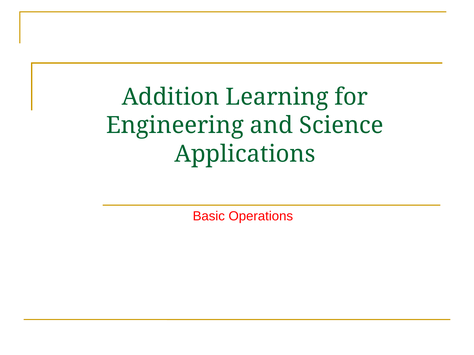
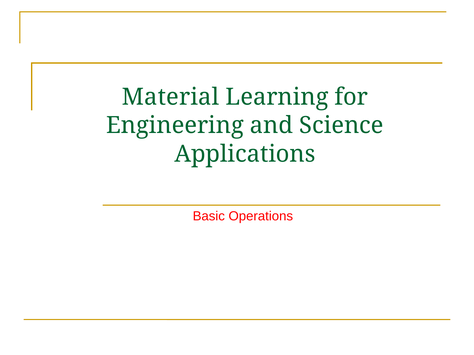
Addition: Addition -> Material
